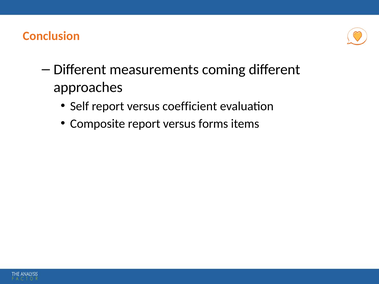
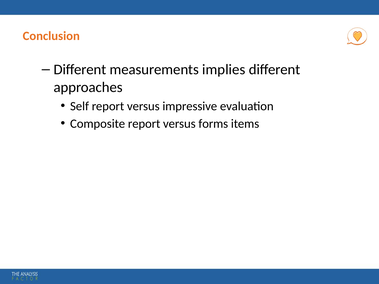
coming: coming -> implies
coefficient: coefficient -> impressive
